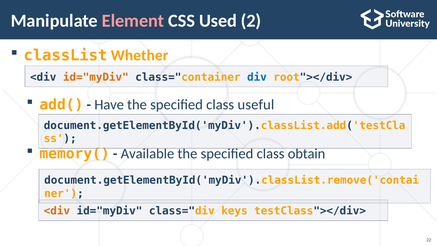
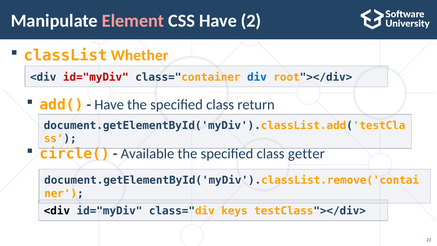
CSS Used: Used -> Have
id="myDiv at (96, 77) colour: orange -> red
useful: useful -> return
memory(: memory( -> circle(
obtain: obtain -> getter
<div at (57, 211) colour: orange -> black
